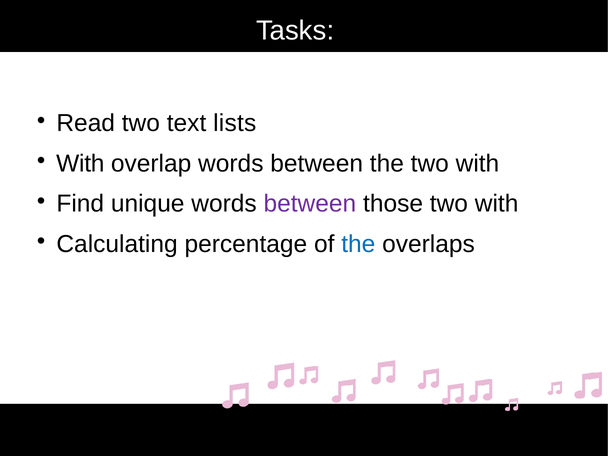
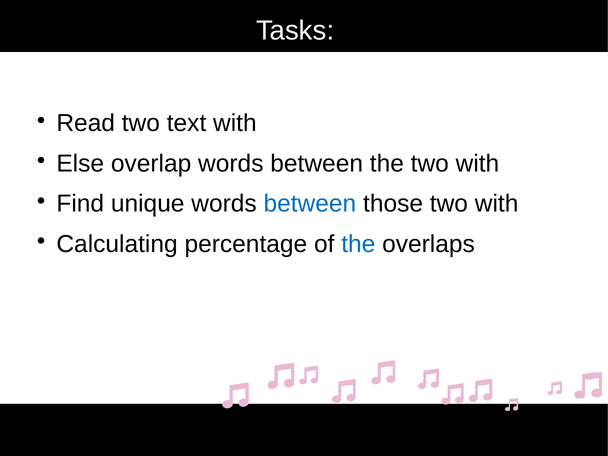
text lists: lists -> with
With at (80, 163): With -> Else
between at (310, 204) colour: purple -> blue
